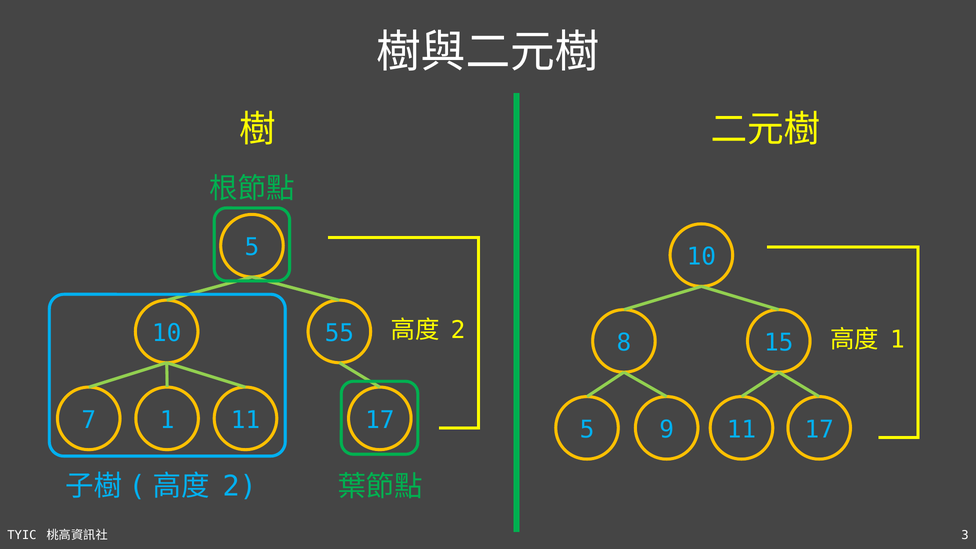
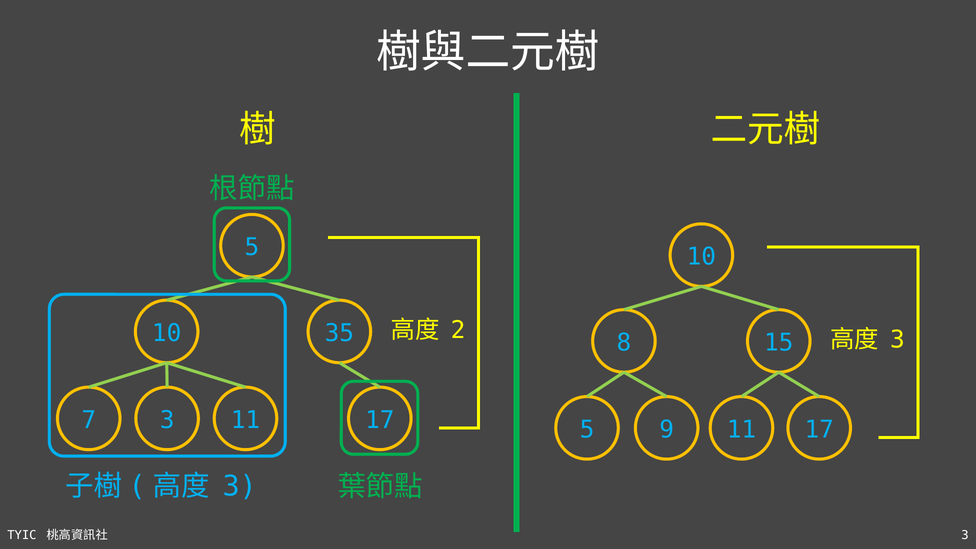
55: 55 -> 35
1 at (897, 340): 1 -> 3
7 1: 1 -> 3
2 at (240, 486): 2 -> 3
